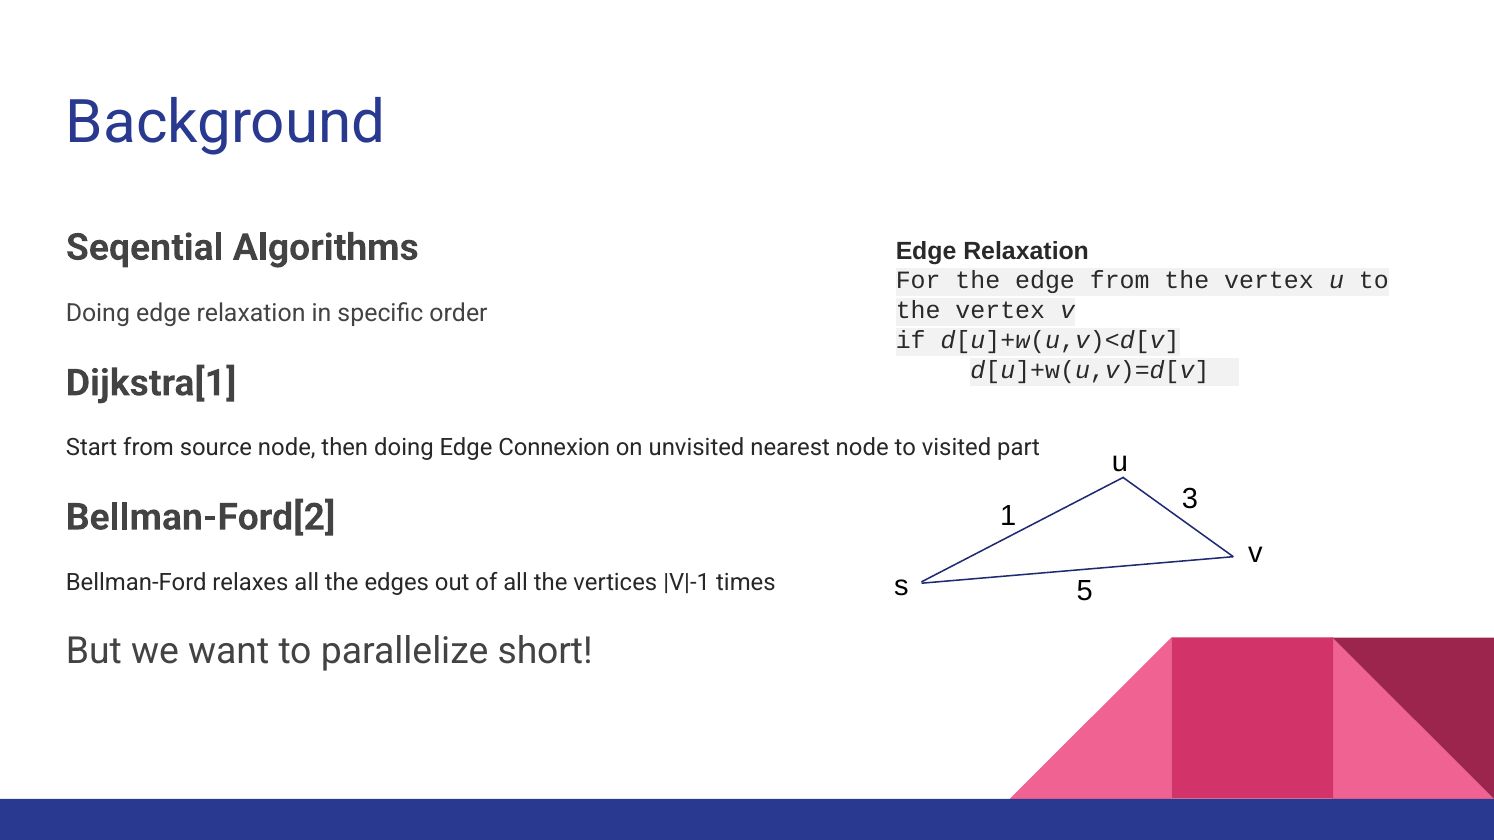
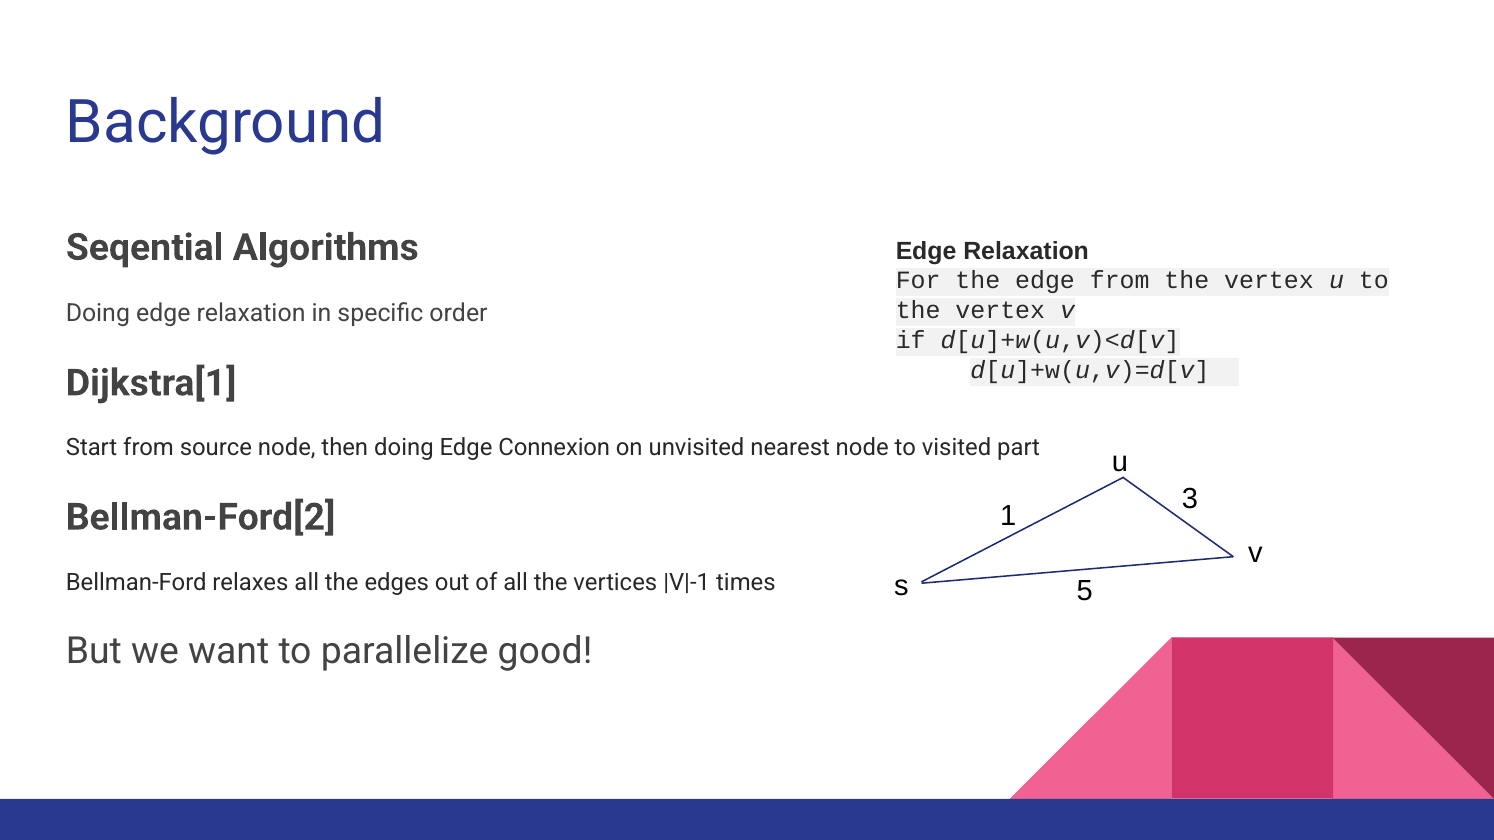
short: short -> good
